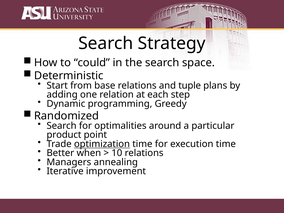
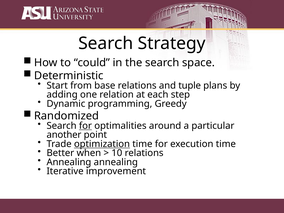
for at (85, 126) underline: none -> present
product: product -> another
Managers at (69, 162): Managers -> Annealing
